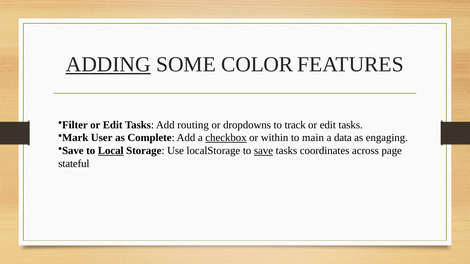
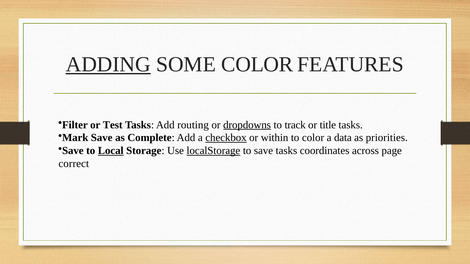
Filter or Edit: Edit -> Test
dropdowns underline: none -> present
edit at (328, 125): edit -> title
Mark User: User -> Save
to main: main -> color
engaging: engaging -> priorities
localStorage underline: none -> present
save at (263, 151) underline: present -> none
stateful: stateful -> correct
